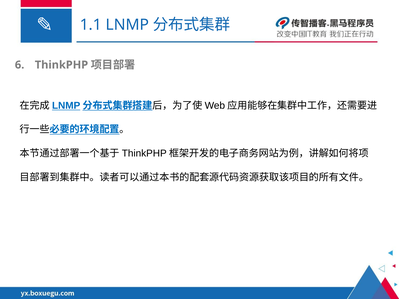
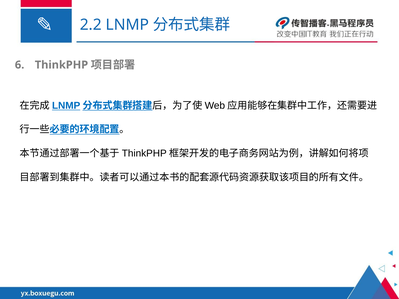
1.1: 1.1 -> 2.2
